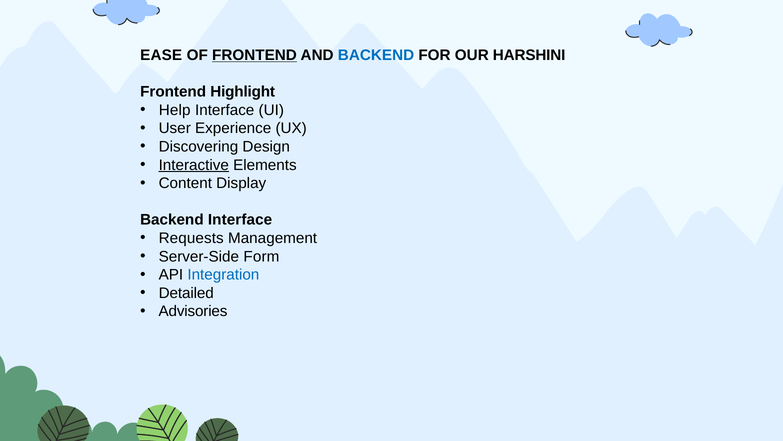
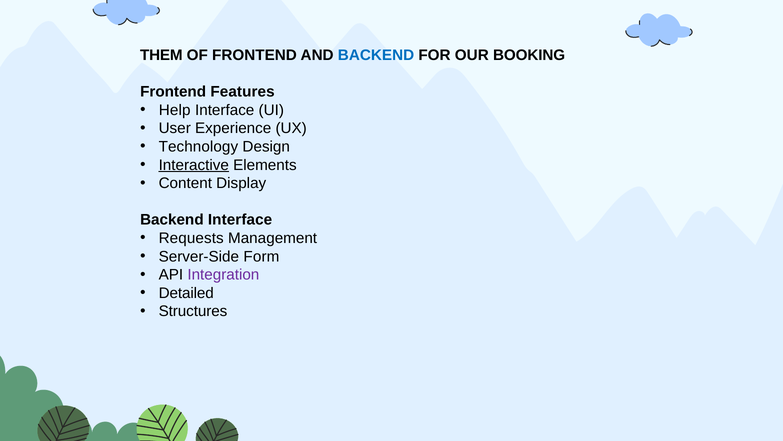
EASE: EASE -> THEM
FRONTEND at (254, 55) underline: present -> none
HARSHINI: HARSHINI -> BOOKING
Highlight: Highlight -> Features
Discovering: Discovering -> Technology
Integration colour: blue -> purple
Advisories: Advisories -> Structures
